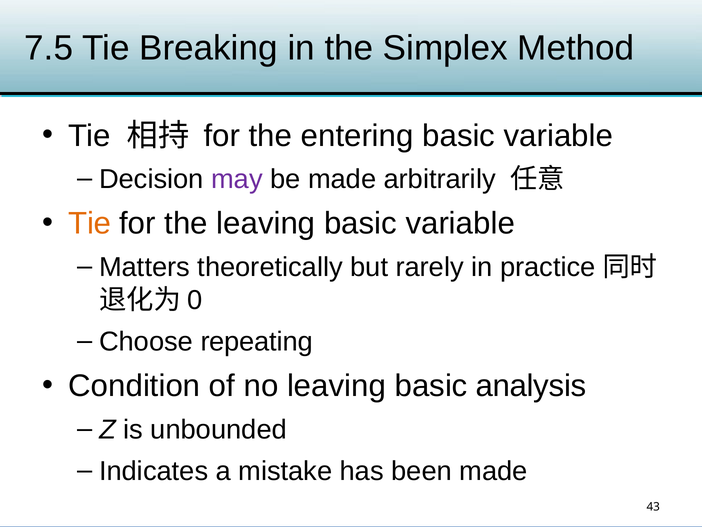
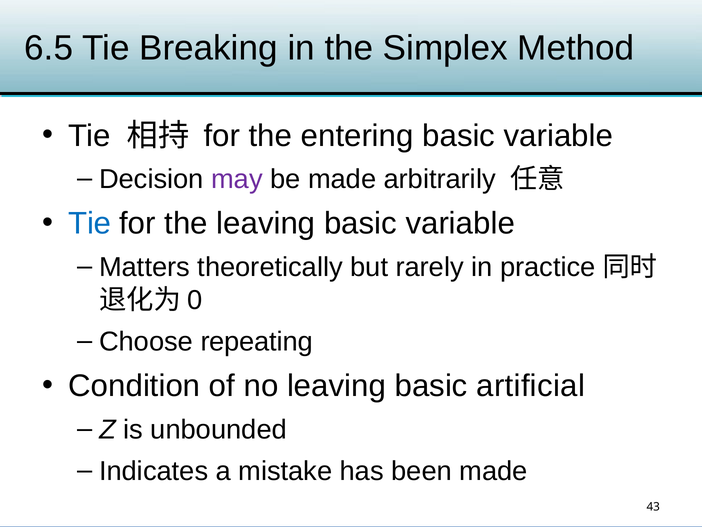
7.5: 7.5 -> 6.5
Tie at (90, 223) colour: orange -> blue
analysis: analysis -> artificial
